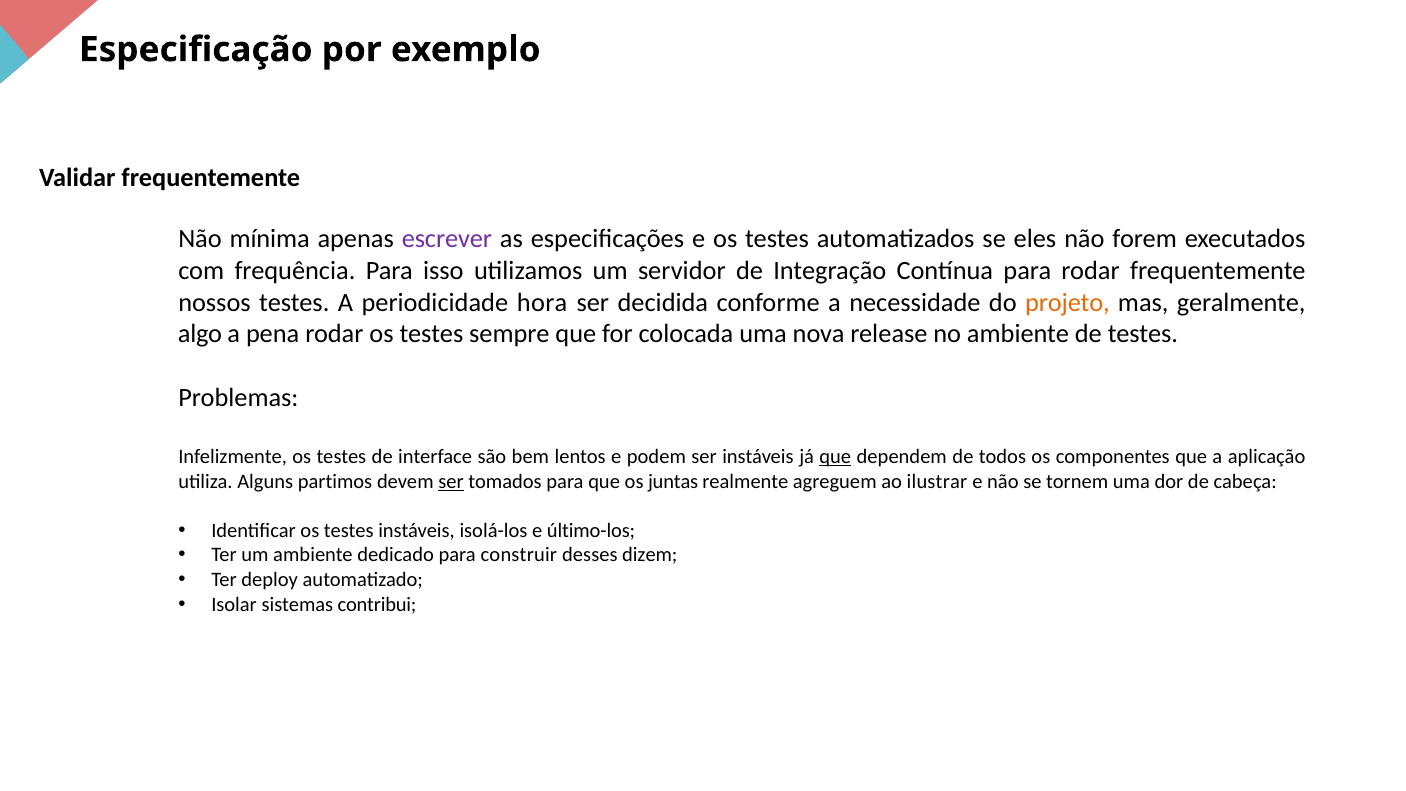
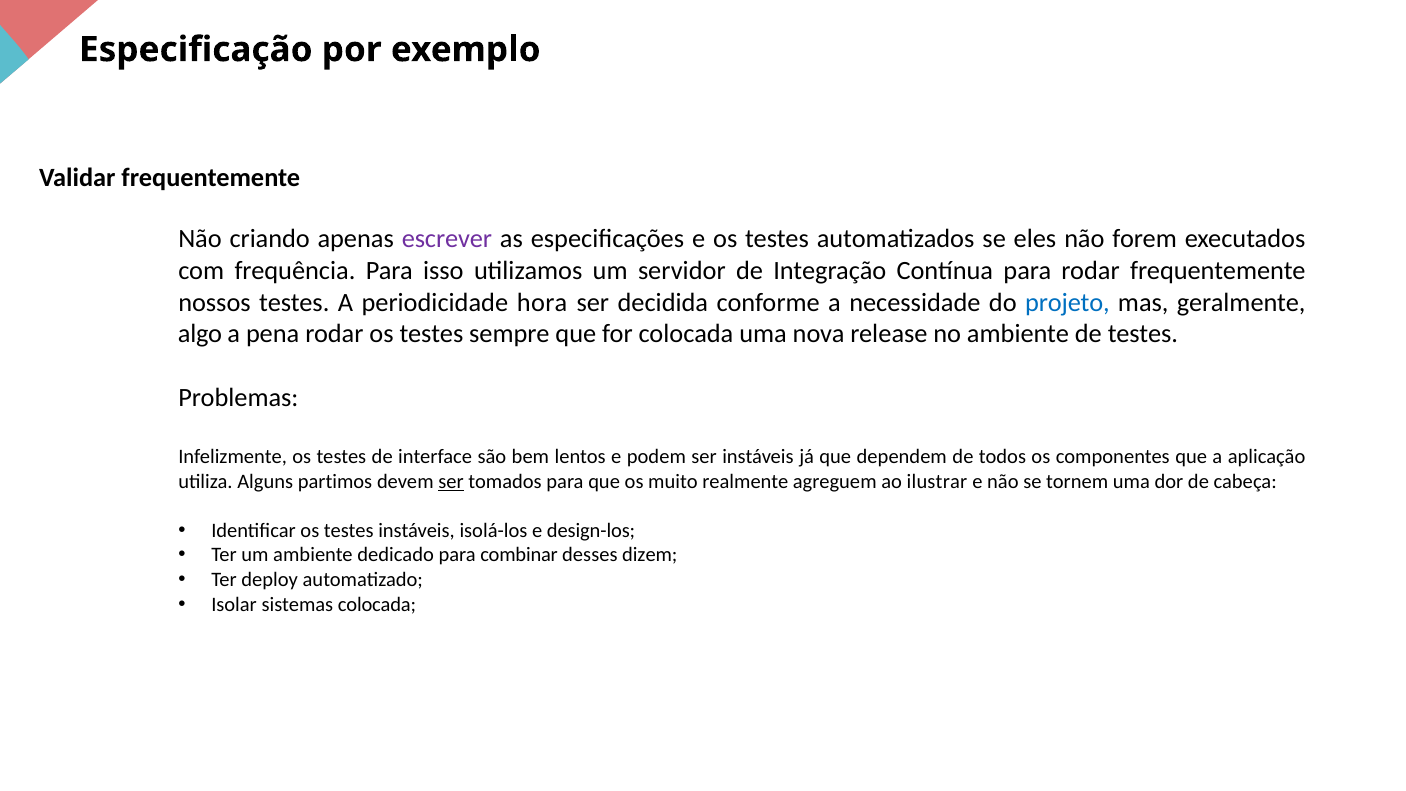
mínima: mínima -> criando
projeto colour: orange -> blue
que at (835, 457) underline: present -> none
juntas: juntas -> muito
último-los: último-los -> design-los
construir: construir -> combinar
sistemas contribui: contribui -> colocada
